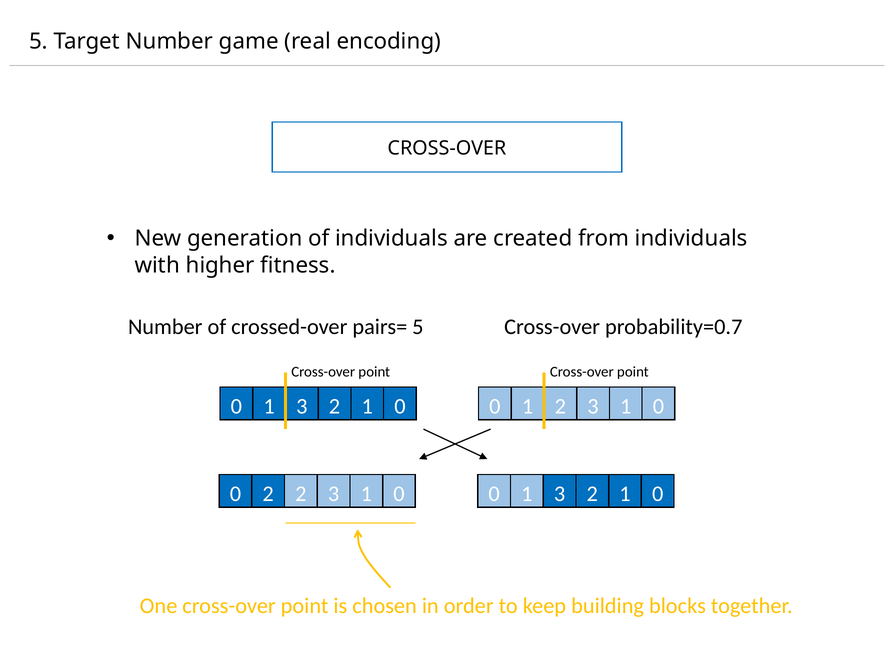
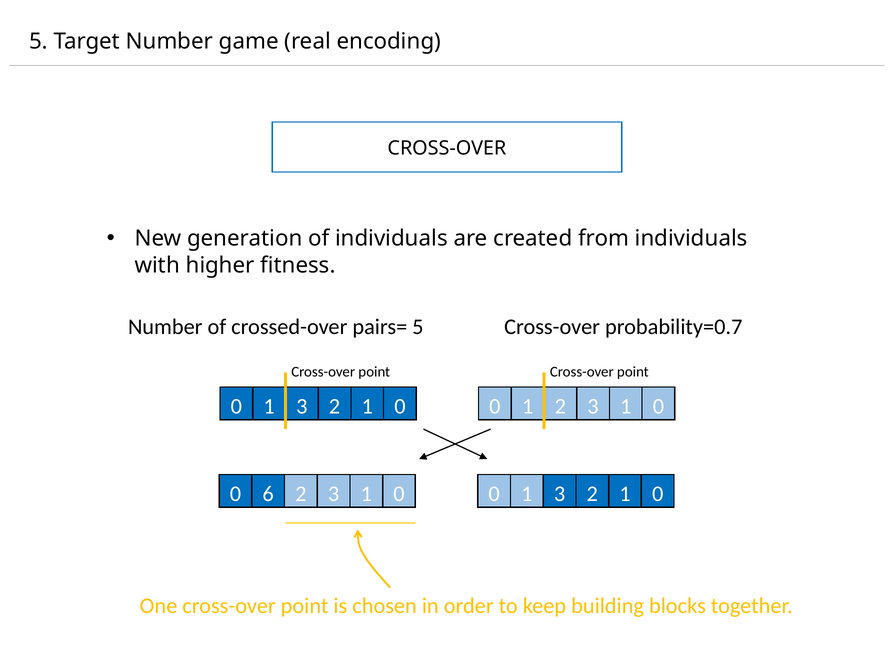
0 2: 2 -> 6
